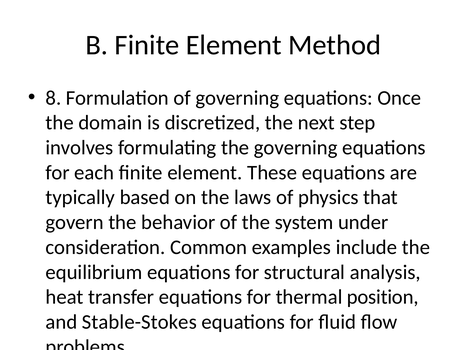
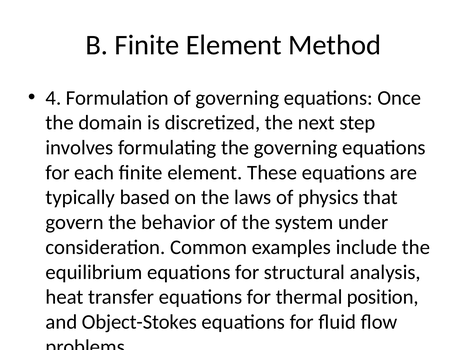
8: 8 -> 4
Stable-Stokes: Stable-Stokes -> Object-Stokes
